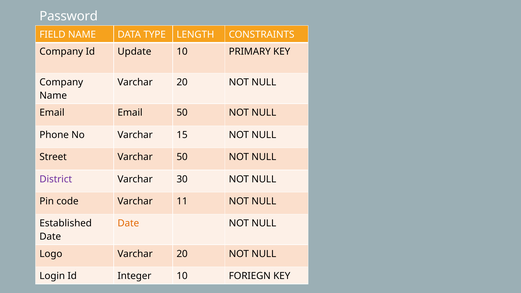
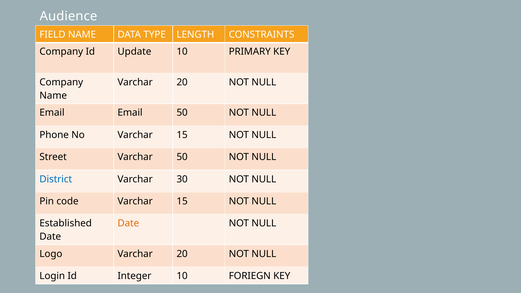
Password: Password -> Audience
District colour: purple -> blue
code Varchar 11: 11 -> 15
